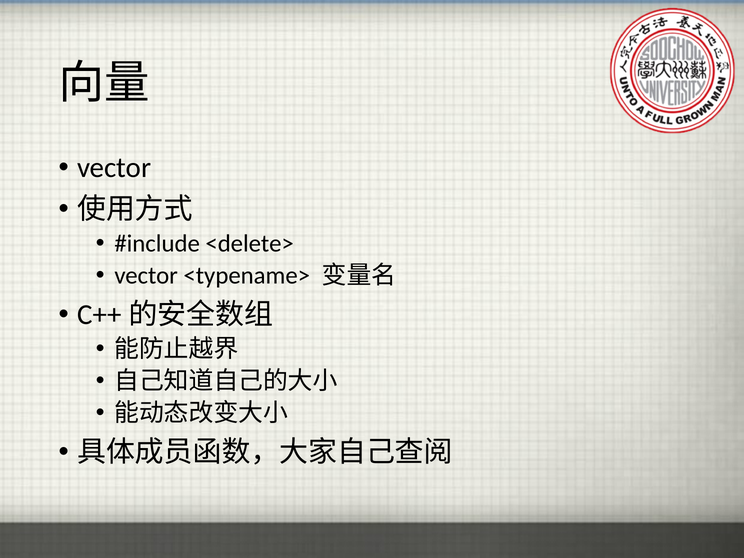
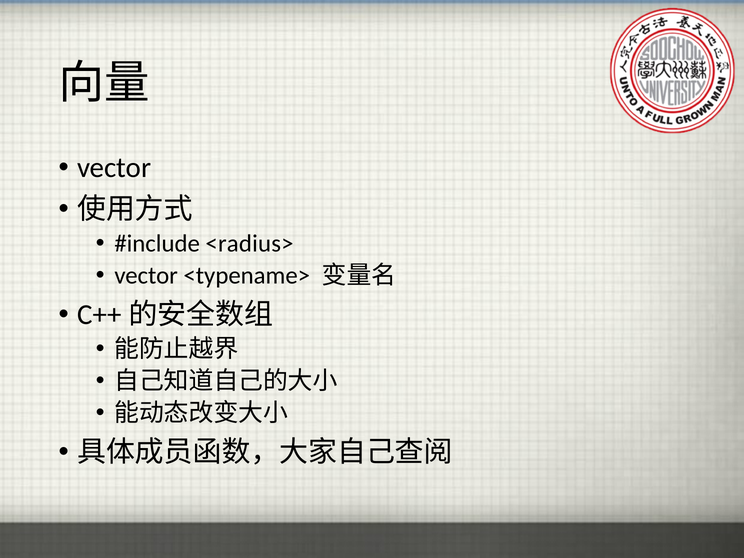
<delete>: <delete> -> <radius>
